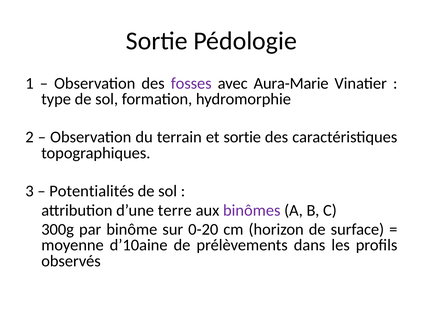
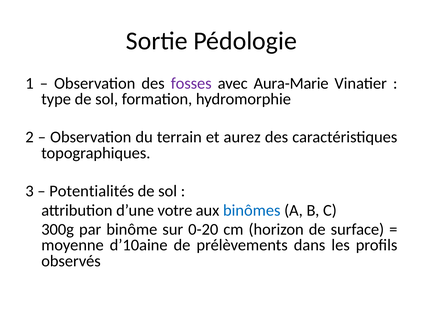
et sortie: sortie -> aurez
terre: terre -> votre
binômes colour: purple -> blue
